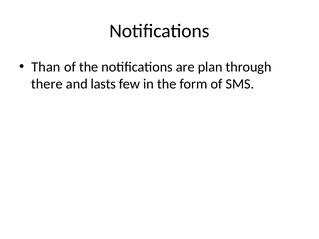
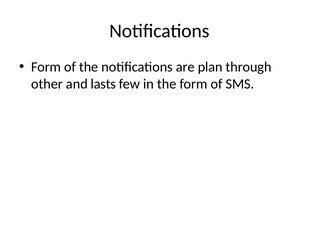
Than at (46, 67): Than -> Form
there: there -> other
